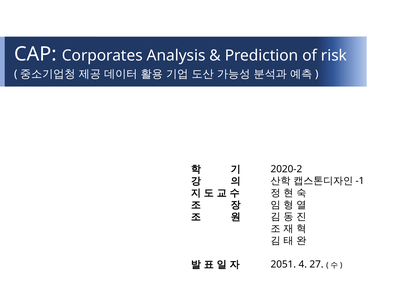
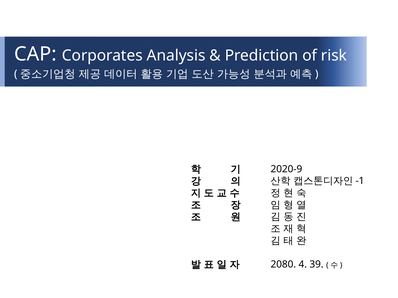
2020-2: 2020-2 -> 2020-9
2051: 2051 -> 2080
27: 27 -> 39
